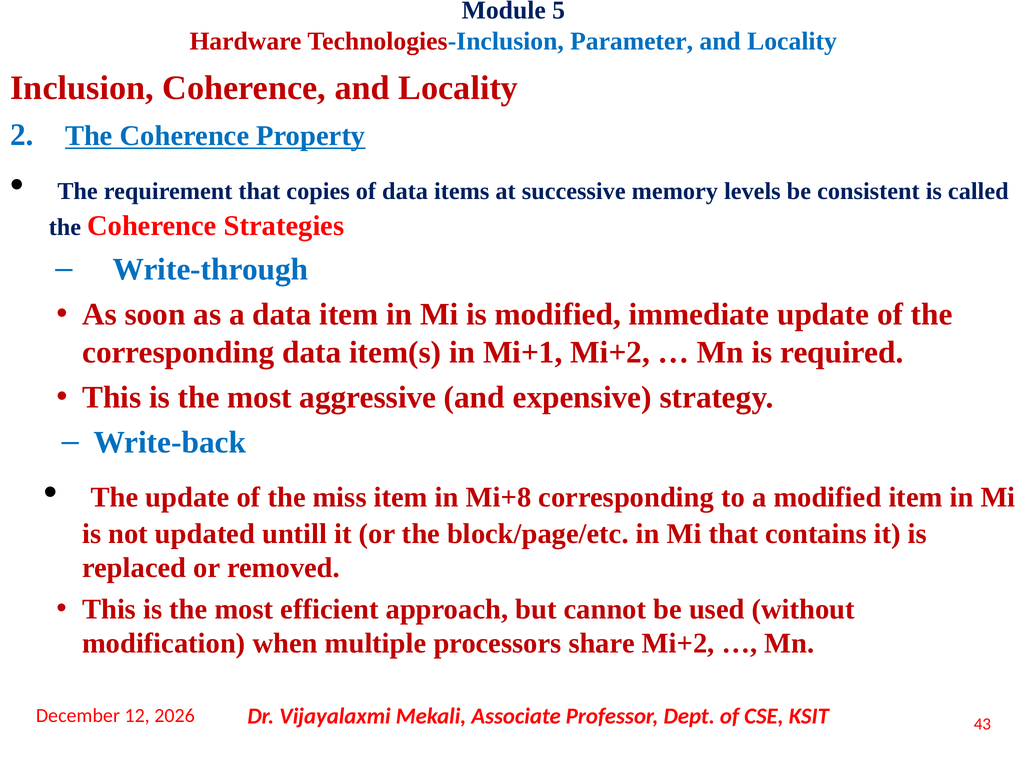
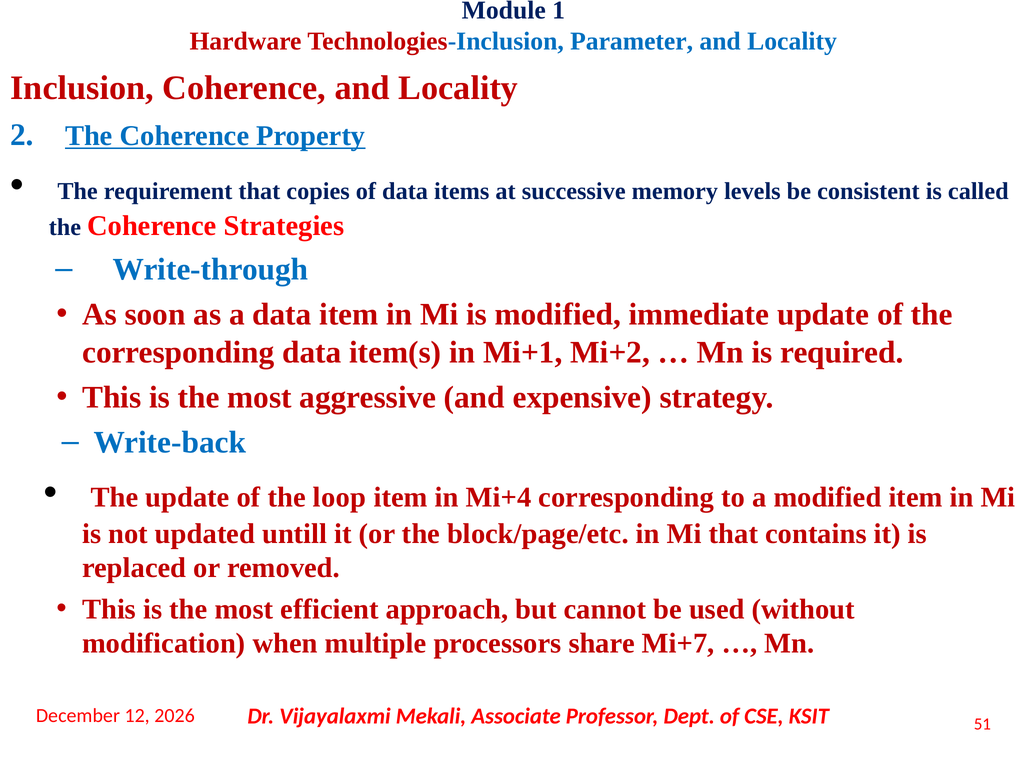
5: 5 -> 1
miss: miss -> loop
Mi+8: Mi+8 -> Mi+4
share Mi+2: Mi+2 -> Mi+7
43: 43 -> 51
